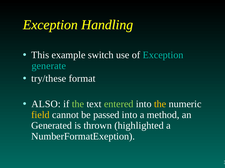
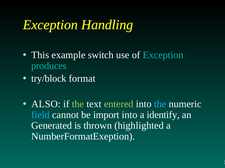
generate: generate -> produces
try/these: try/these -> try/block
the at (160, 104) colour: yellow -> light blue
field colour: yellow -> light blue
passed: passed -> import
method: method -> identify
